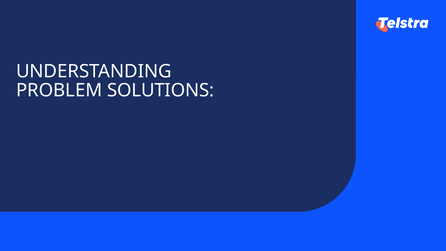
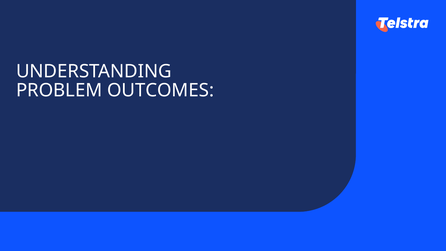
SOLUTIONS: SOLUTIONS -> OUTCOMES
